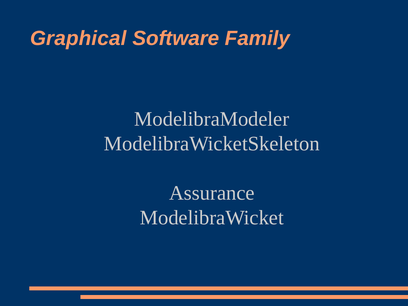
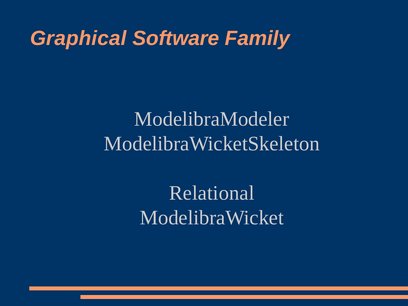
Assurance: Assurance -> Relational
